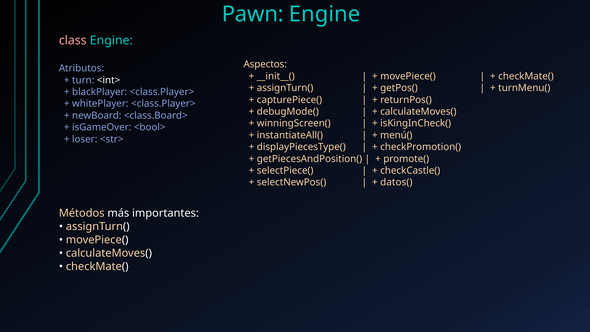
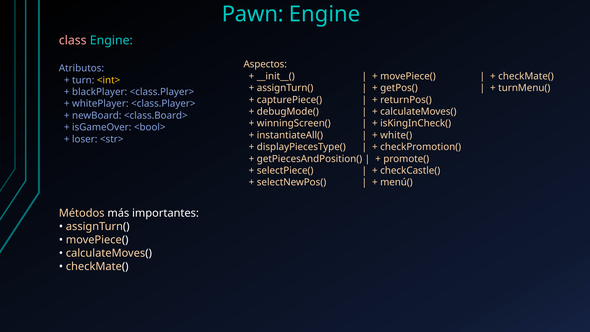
<int> colour: white -> yellow
menú(: menú( -> white(
datos(: datos( -> menú(
